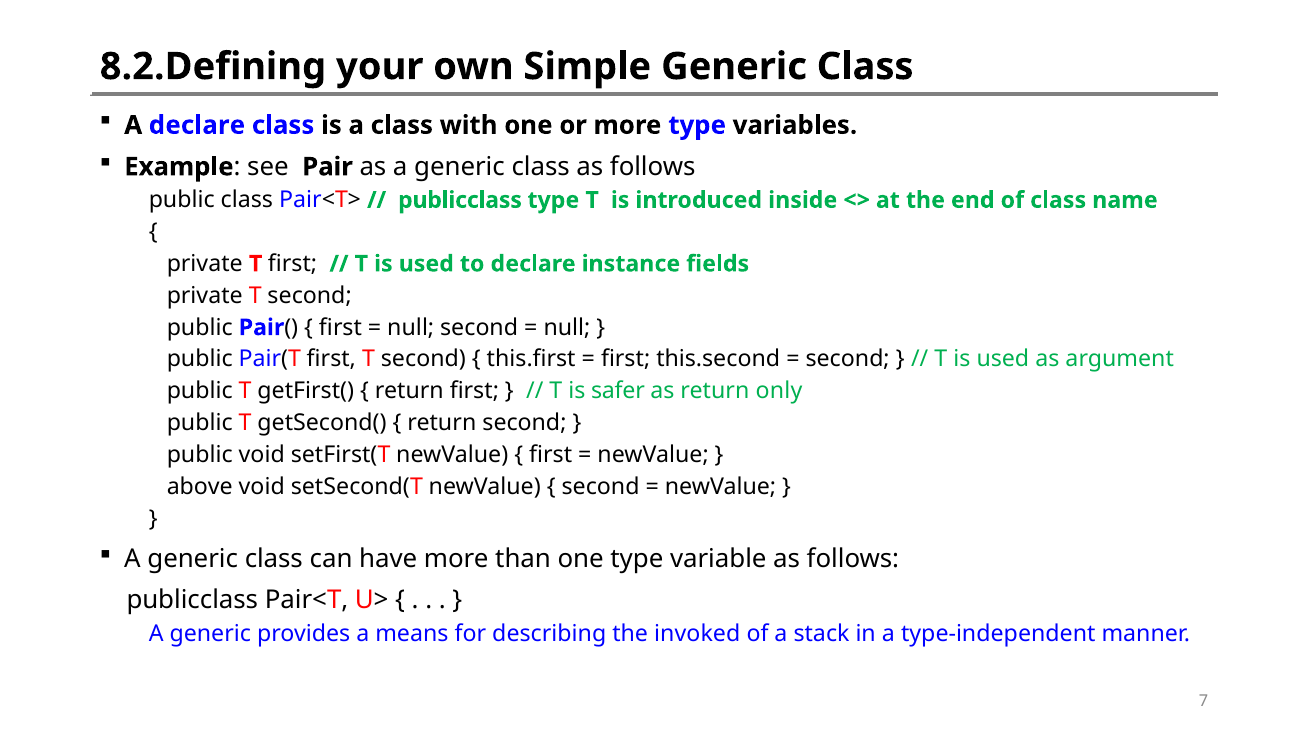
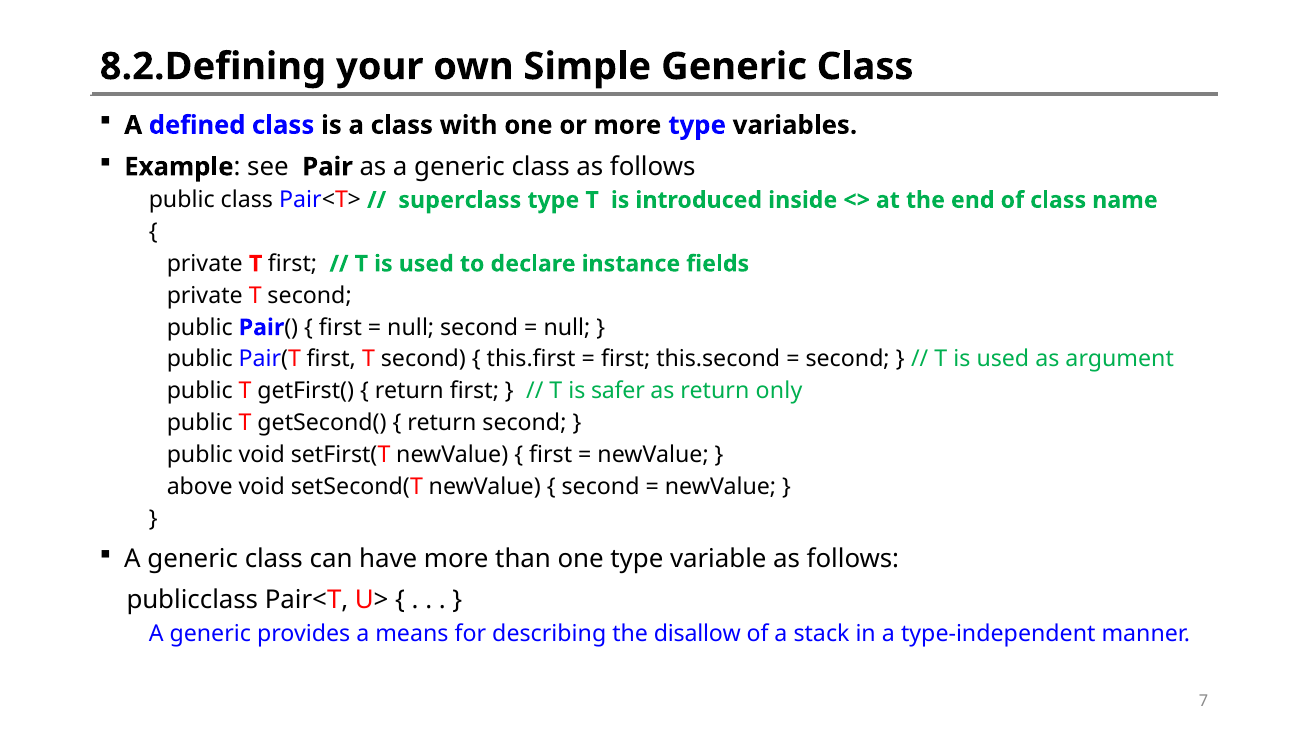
A declare: declare -> defined
publicclass at (460, 200): publicclass -> superclass
invoked: invoked -> disallow
